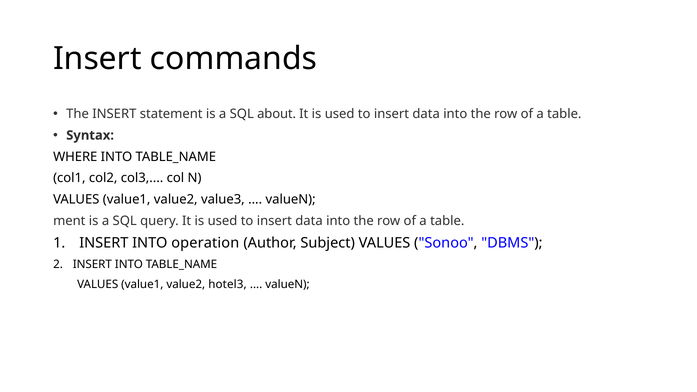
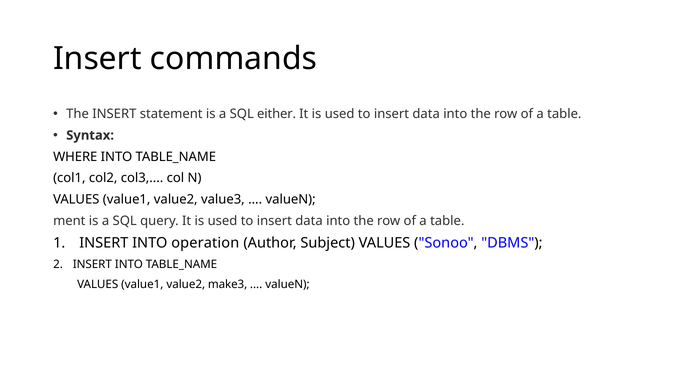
about: about -> either
hotel3: hotel3 -> make3
